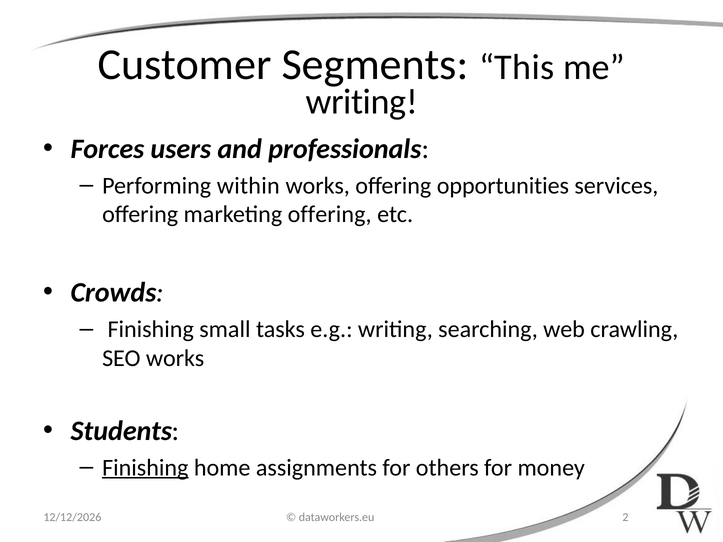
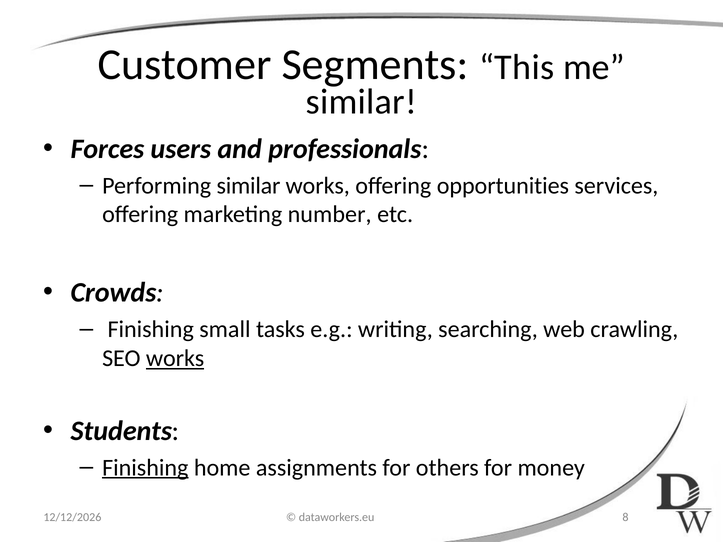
writing at (362, 102): writing -> similar
Performing within: within -> similar
marketing offering: offering -> number
works at (175, 358) underline: none -> present
2: 2 -> 8
